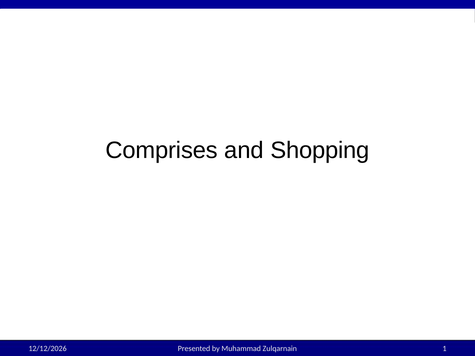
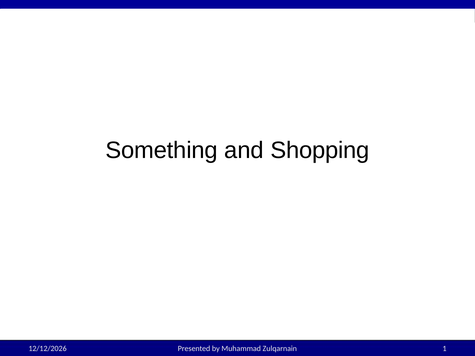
Comprises: Comprises -> Something
